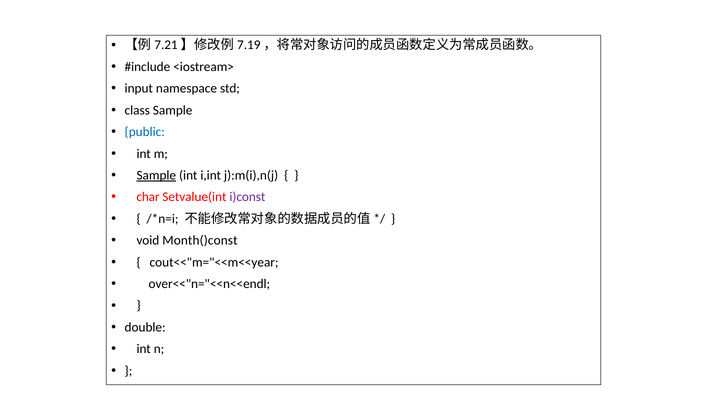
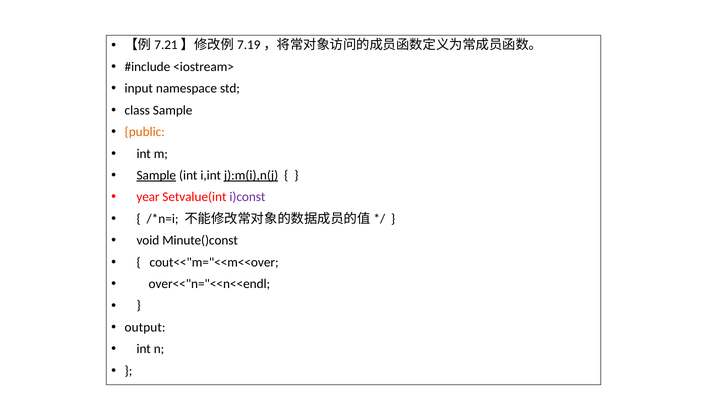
public colour: blue -> orange
j):m(i),n(j underline: none -> present
char: char -> year
Month()const: Month()const -> Minute()const
cout<<"m="<<m<<year: cout<<"m="<<m<<year -> cout<<"m="<<m<<over
double: double -> output
